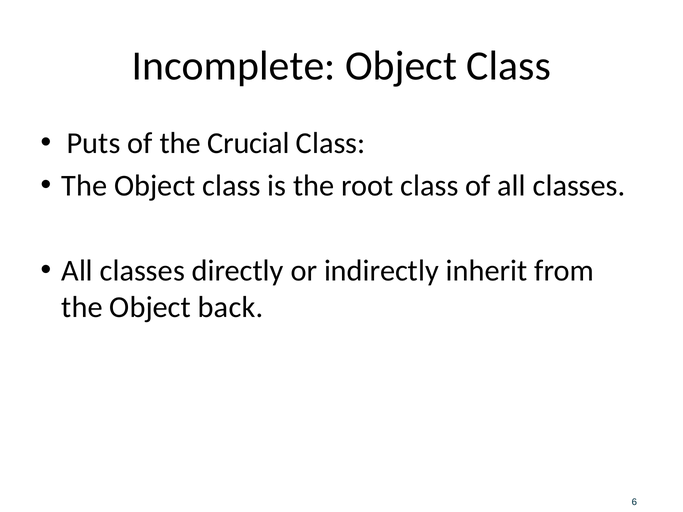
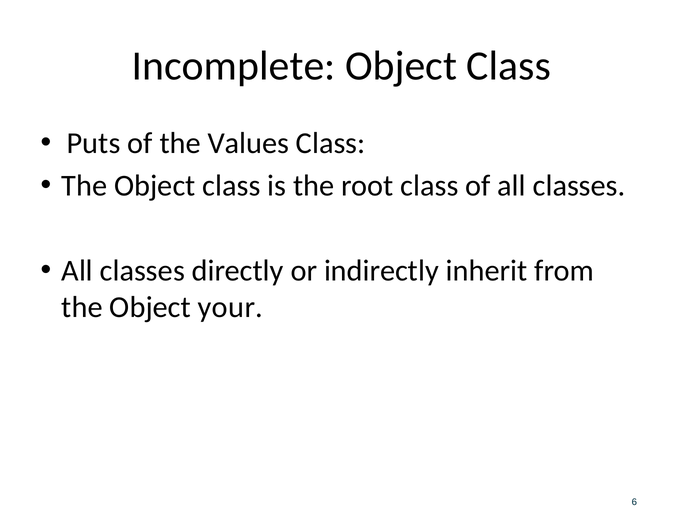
Crucial: Crucial -> Values
back: back -> your
